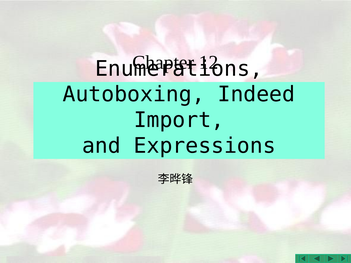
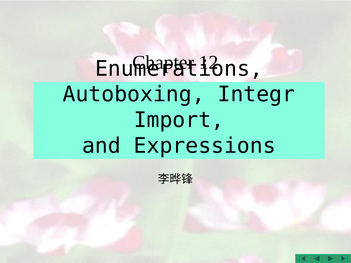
Indeed: Indeed -> Integr
